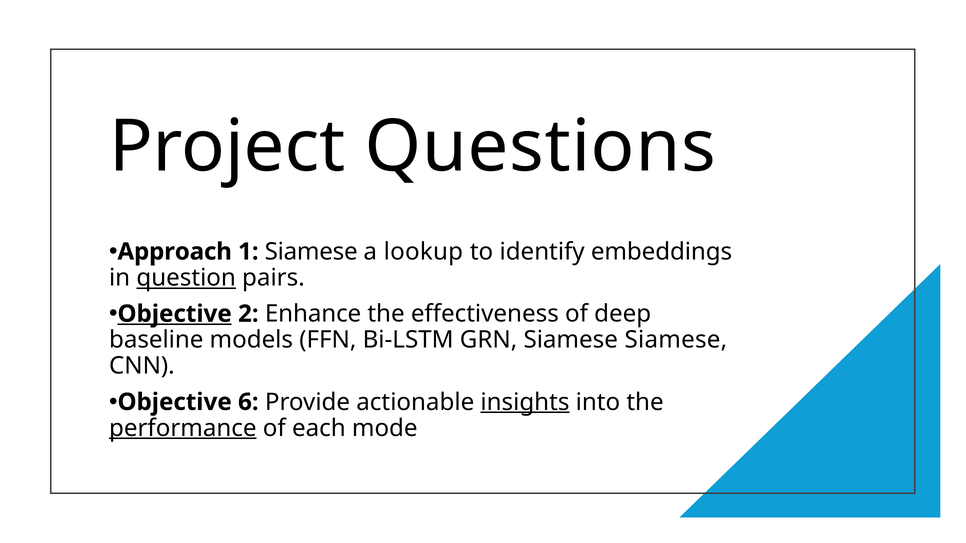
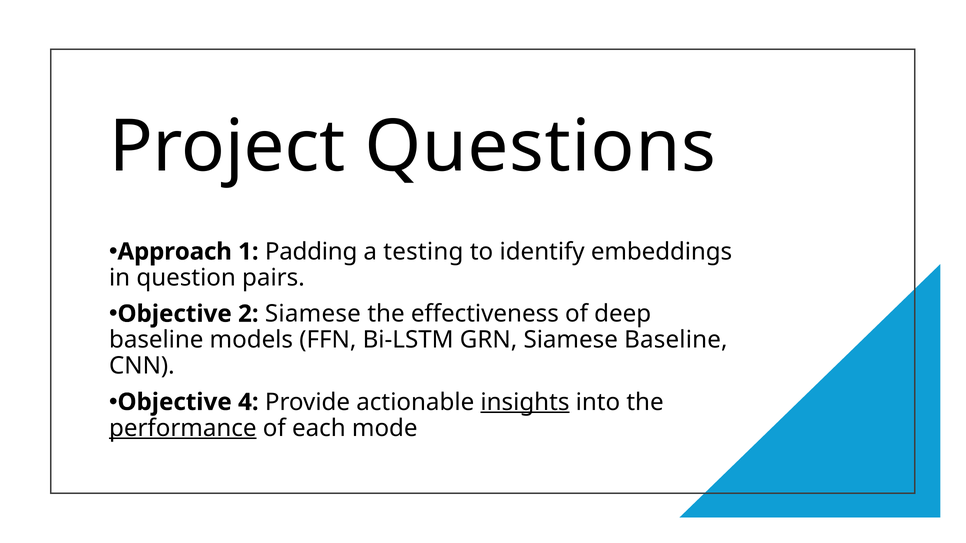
1 Siamese: Siamese -> Padding
lookup: lookup -> testing
question underline: present -> none
Objective at (175, 314) underline: present -> none
2 Enhance: Enhance -> Siamese
Siamese Siamese: Siamese -> Baseline
6: 6 -> 4
